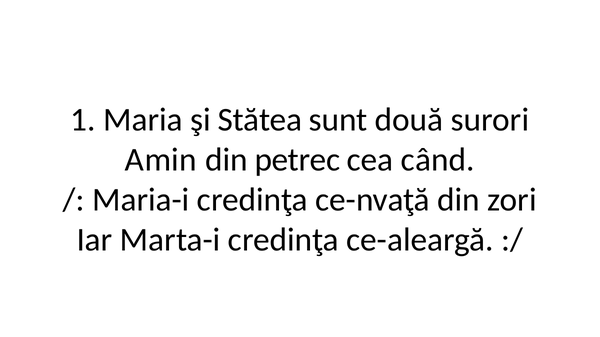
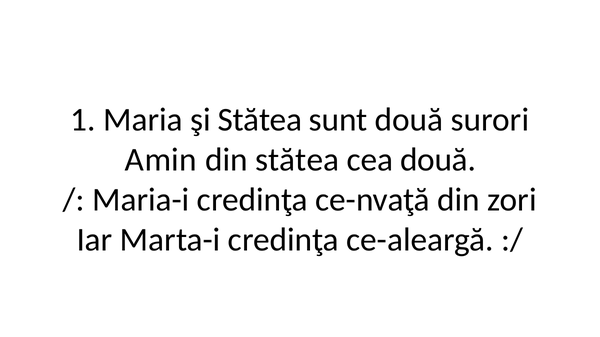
din petrec: petrec -> stătea
cea când: când -> două
